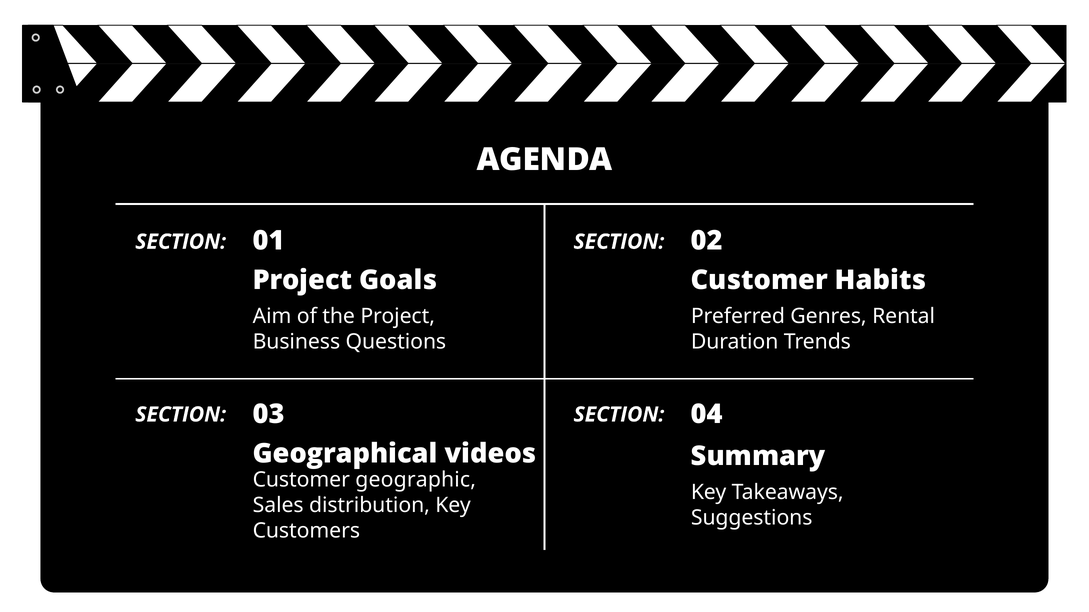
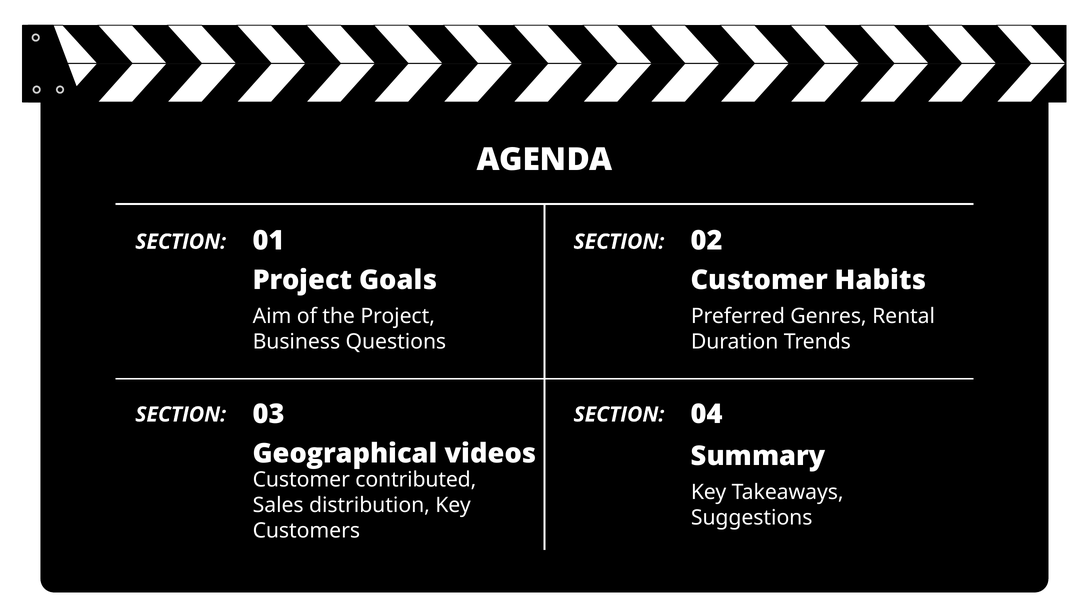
geographic: geographic -> contributed
